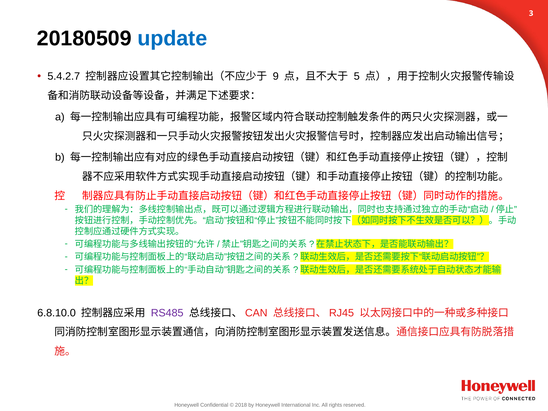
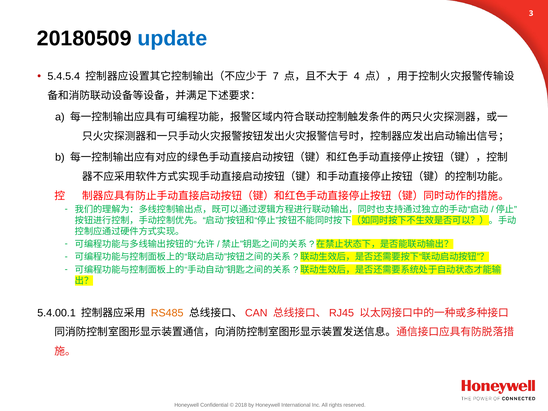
5.4.2.7: 5.4.2.7 -> 5.4.5.4
9: 9 -> 7
5: 5 -> 4
6.8.10.0: 6.8.10.0 -> 5.4.00.1
RS485 colour: purple -> orange
